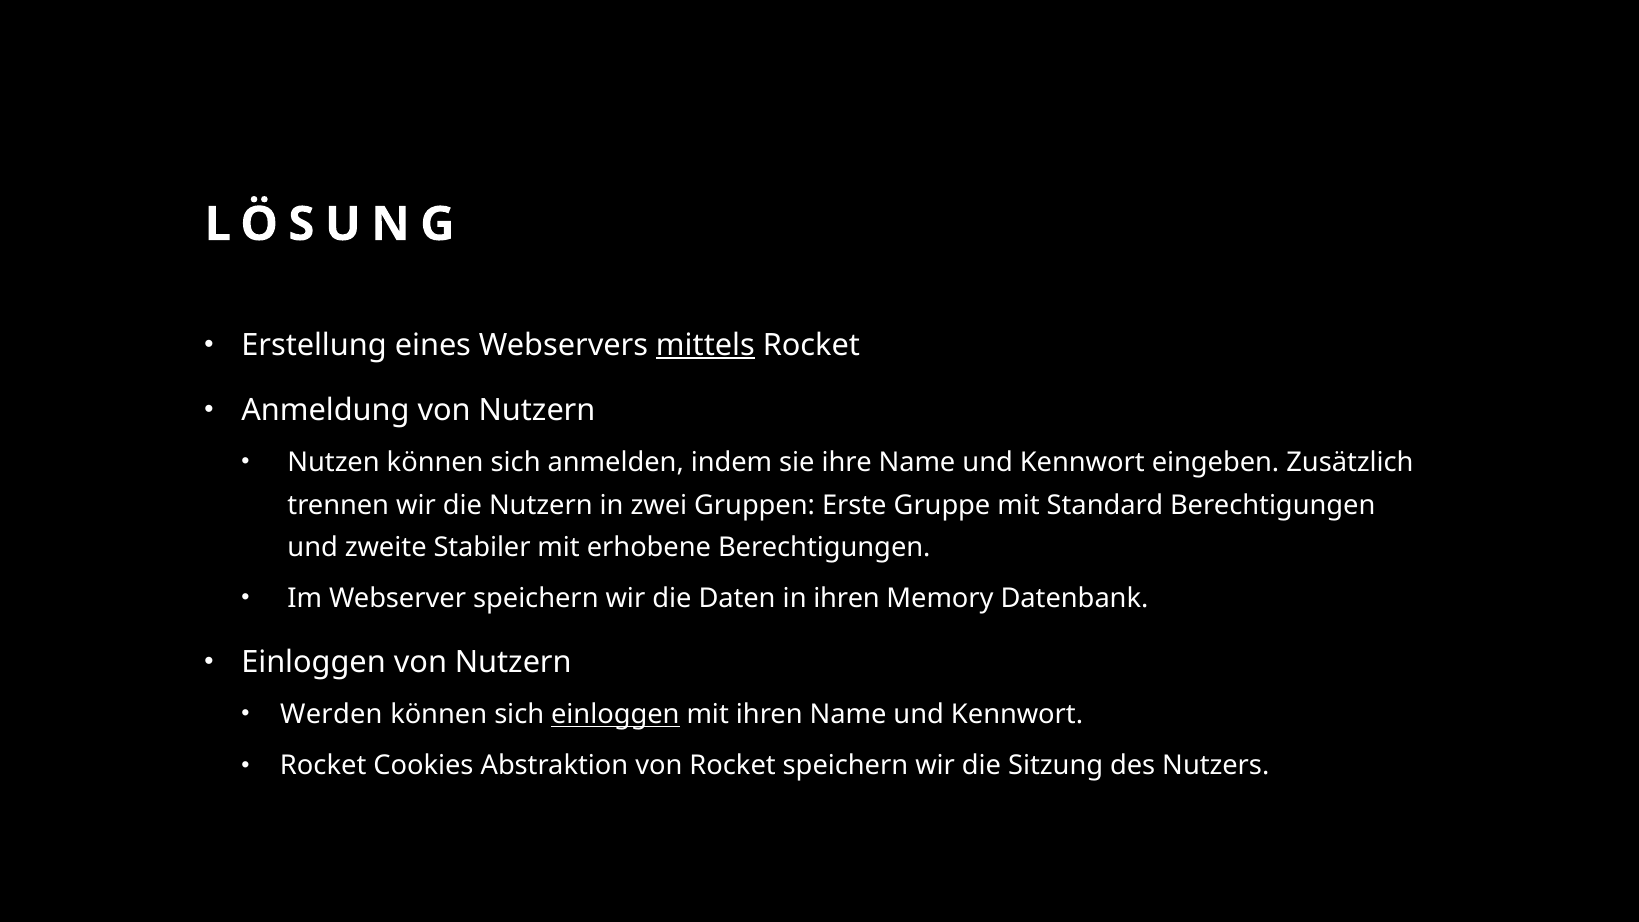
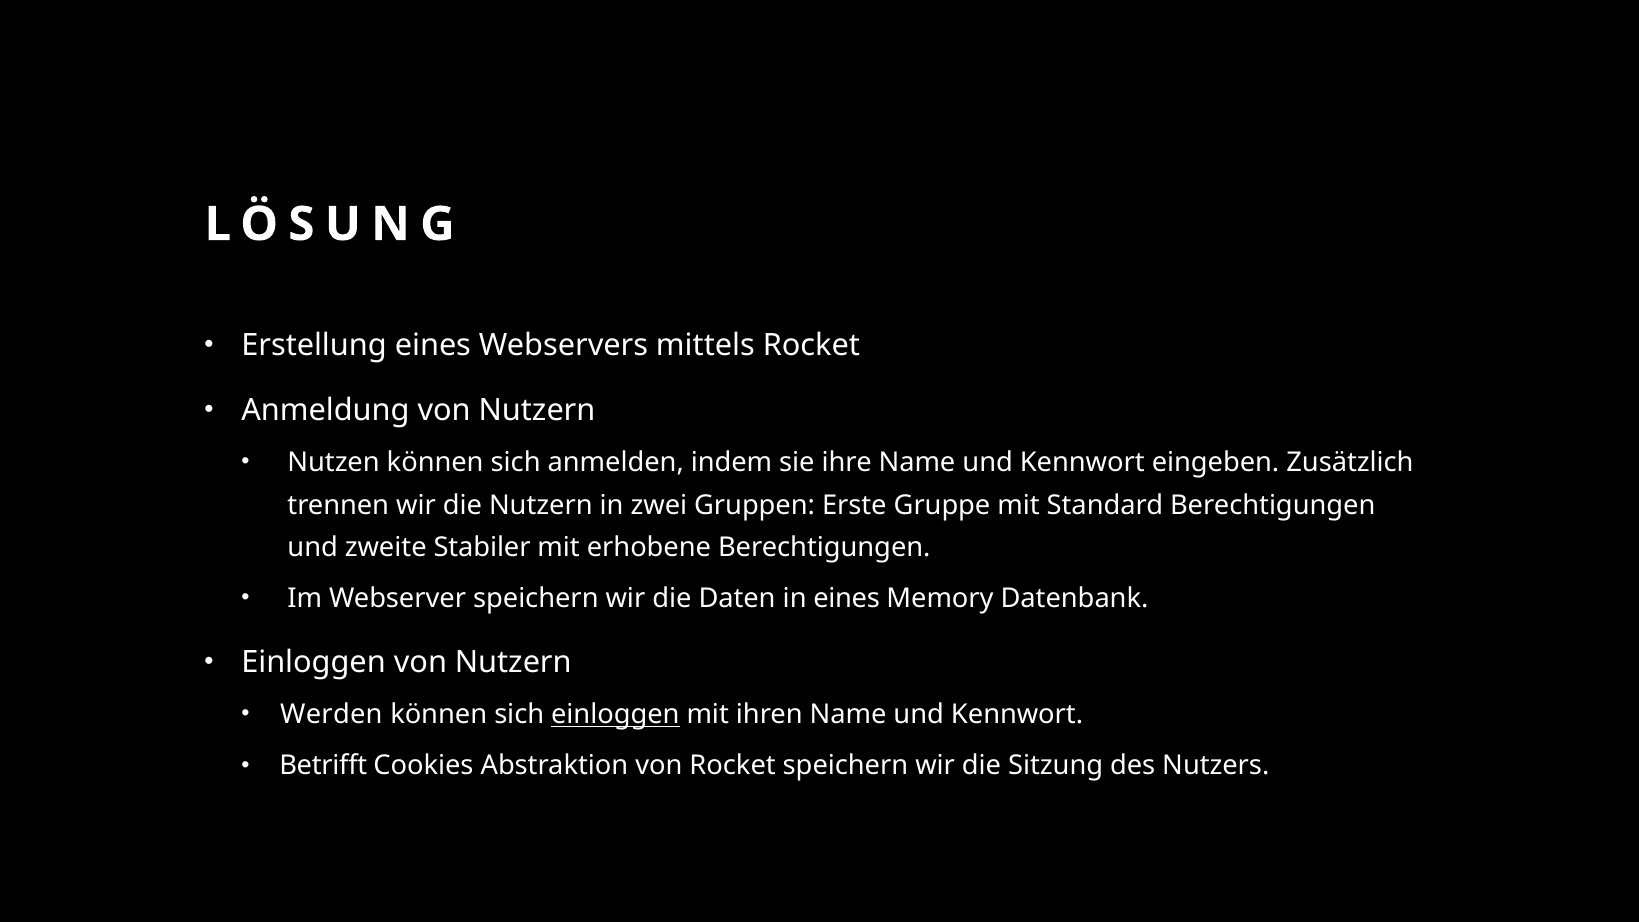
mittels underline: present -> none
in ihren: ihren -> eines
Rocket at (323, 766): Rocket -> Betrifft
